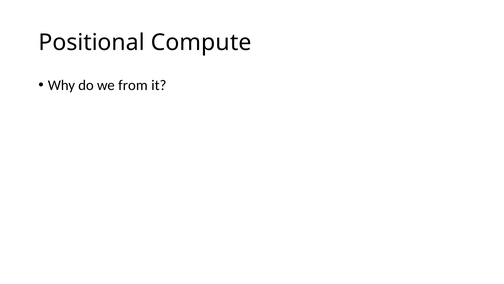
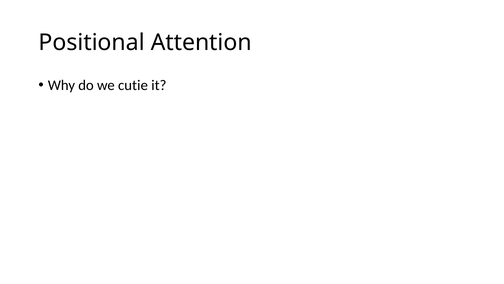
Compute: Compute -> Attention
from: from -> cutie
